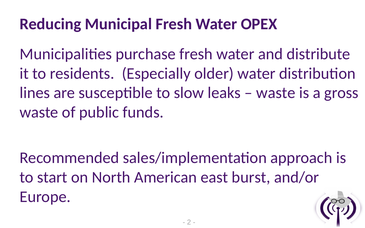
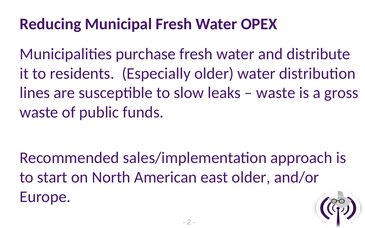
east burst: burst -> older
